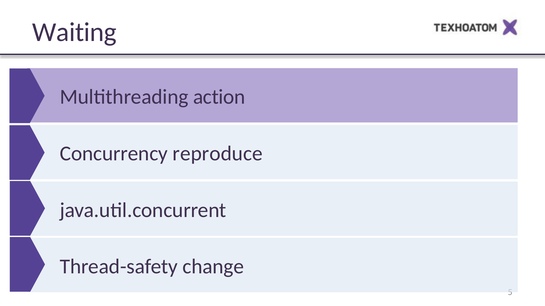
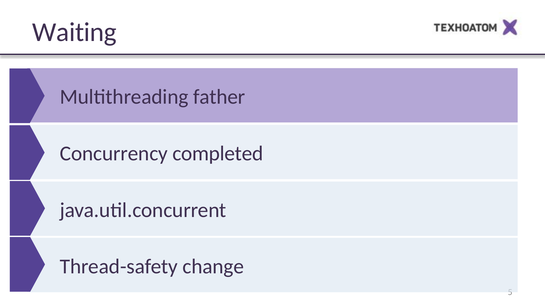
action: action -> father
reproduce: reproduce -> completed
